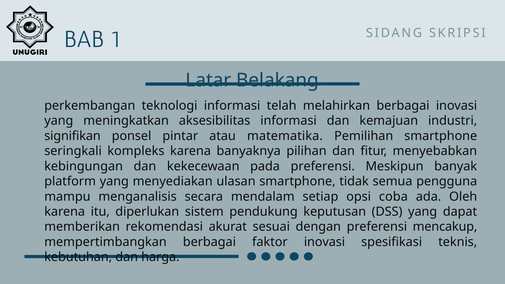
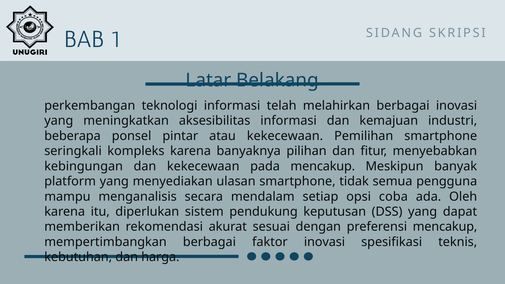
signifikan: signifikan -> beberapa
atau matematika: matematika -> kekecewaan
pada preferensi: preferensi -> mencakup
